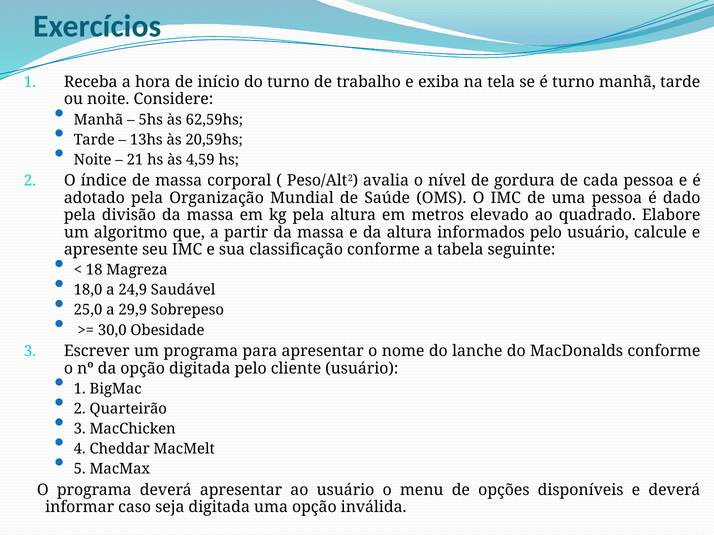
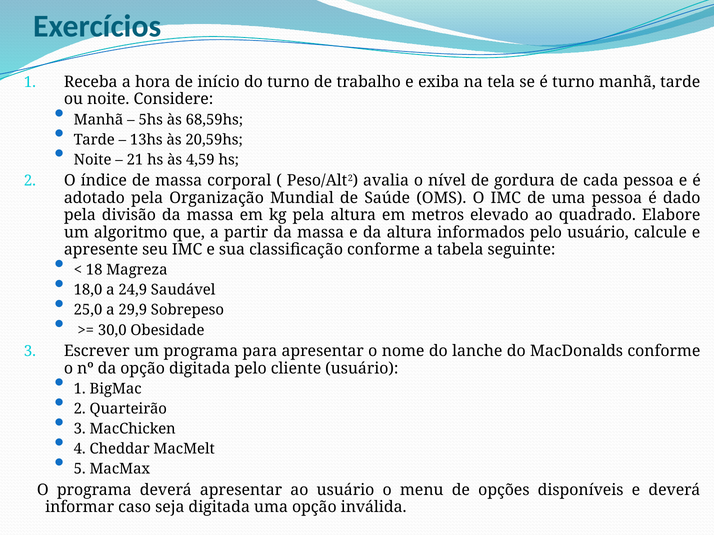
62,59hs: 62,59hs -> 68,59hs
